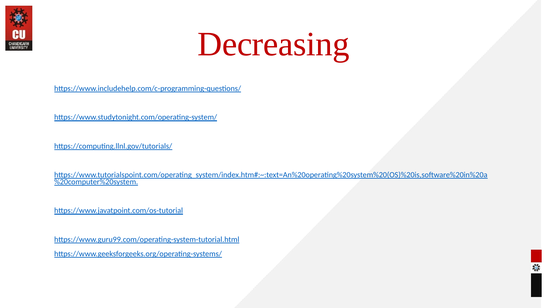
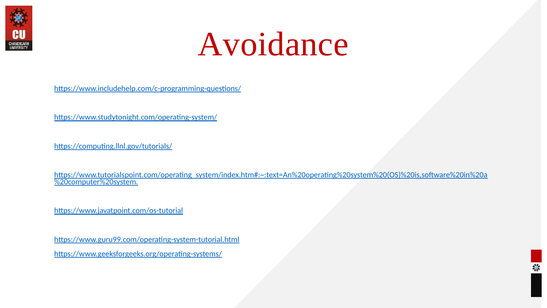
Decreasing: Decreasing -> Avoidance
